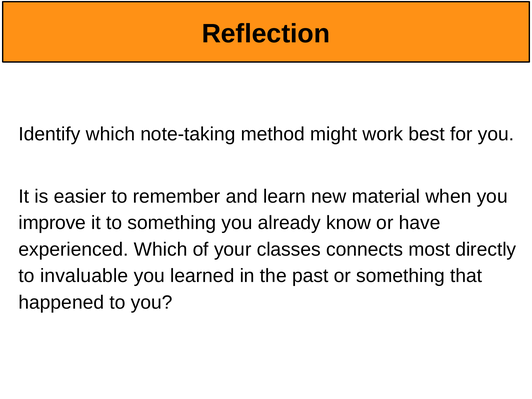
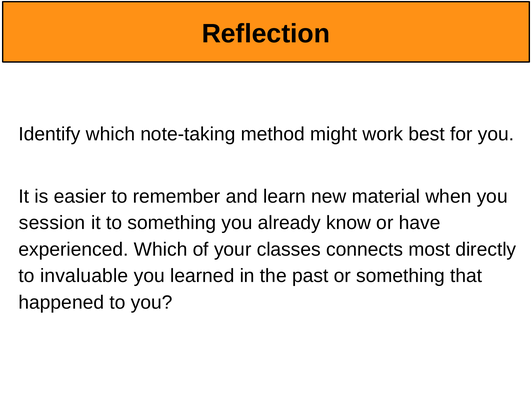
improve: improve -> session
